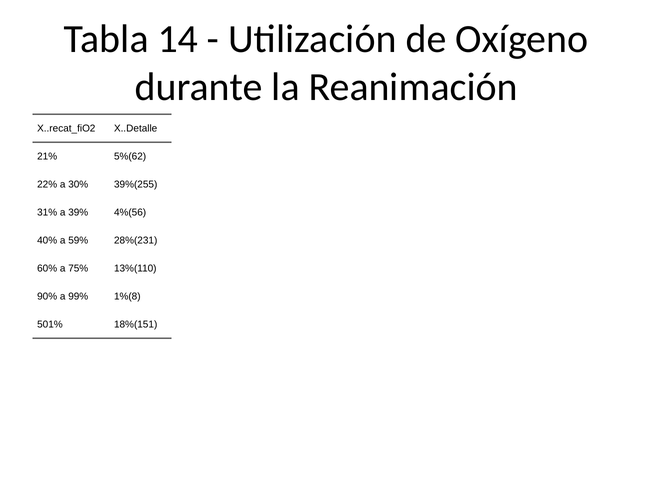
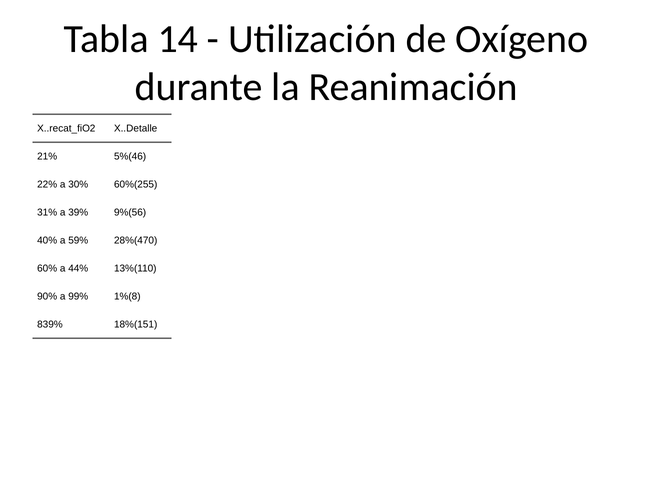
5%(62: 5%(62 -> 5%(46
39%(255: 39%(255 -> 60%(255
4%(56: 4%(56 -> 9%(56
28%(231: 28%(231 -> 28%(470
75%: 75% -> 44%
501%: 501% -> 839%
